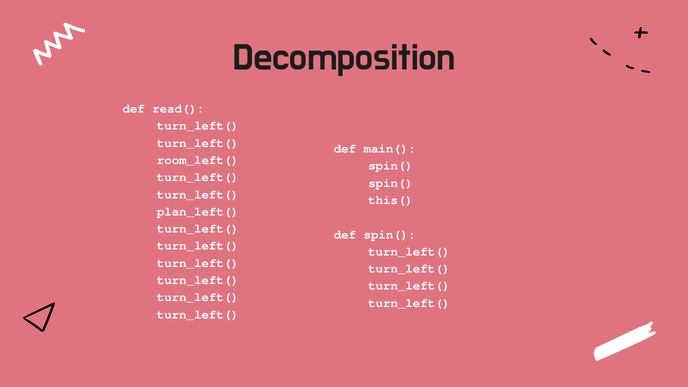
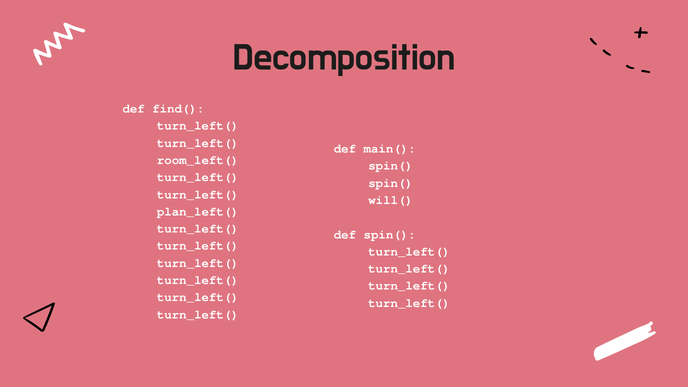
read(: read( -> find(
this(: this( -> will(
